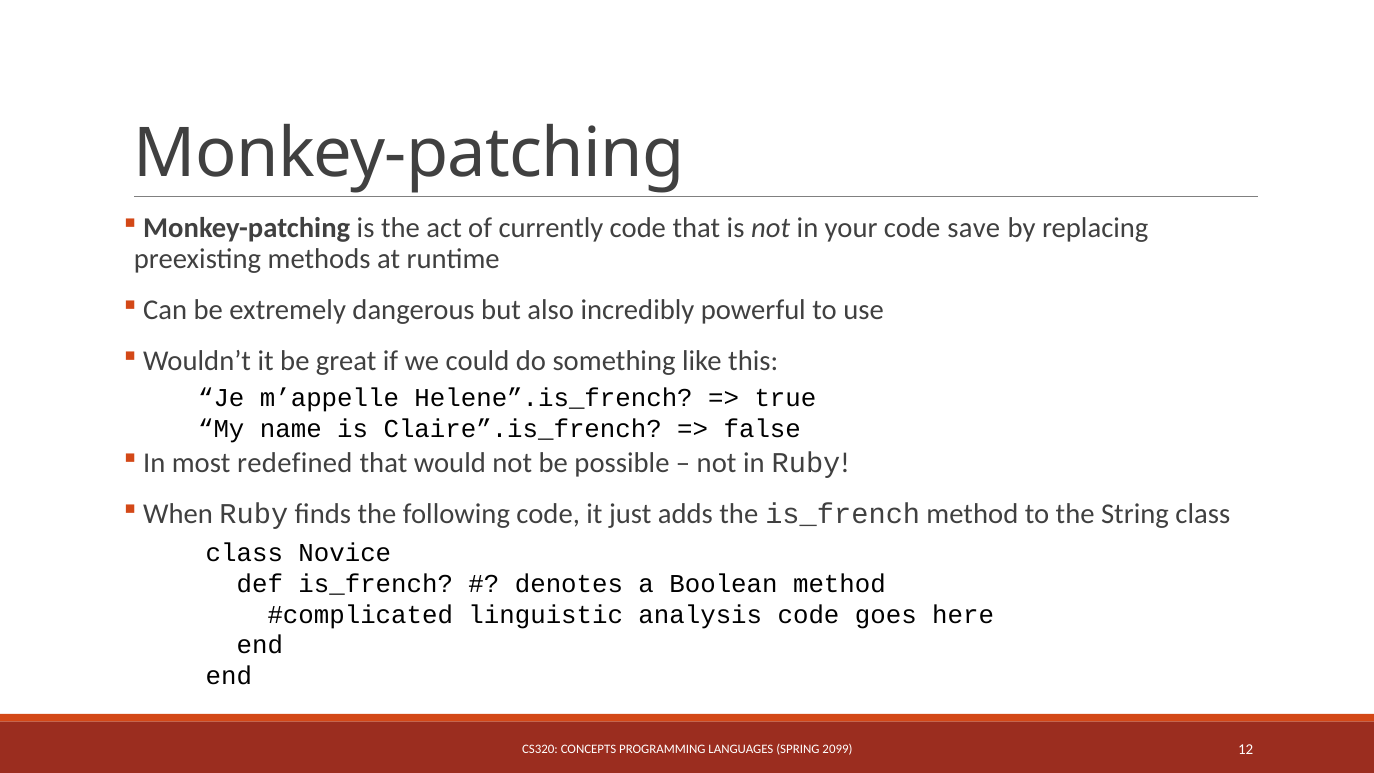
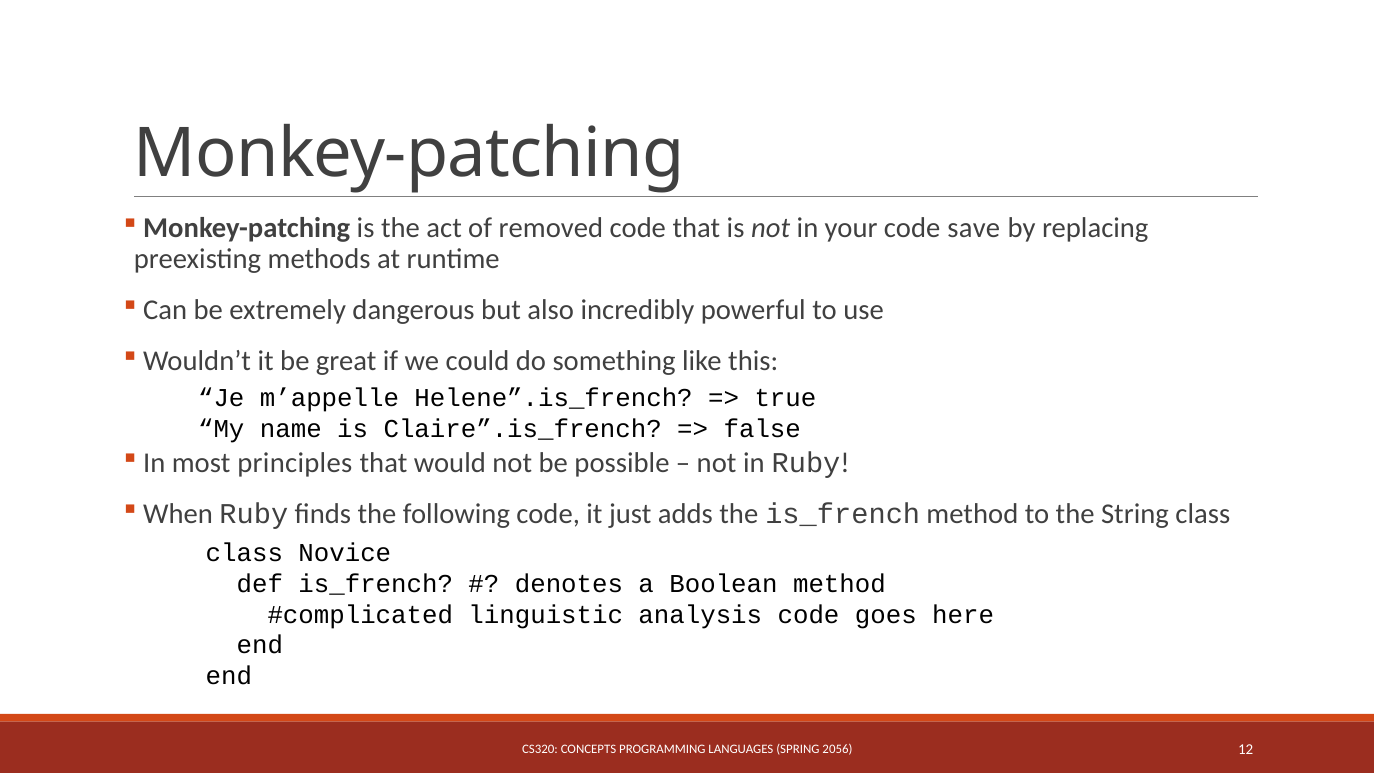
currently: currently -> removed
redefined: redefined -> principles
2099: 2099 -> 2056
